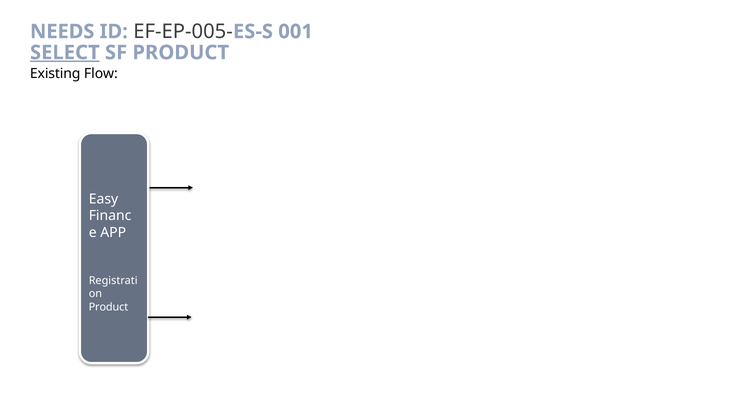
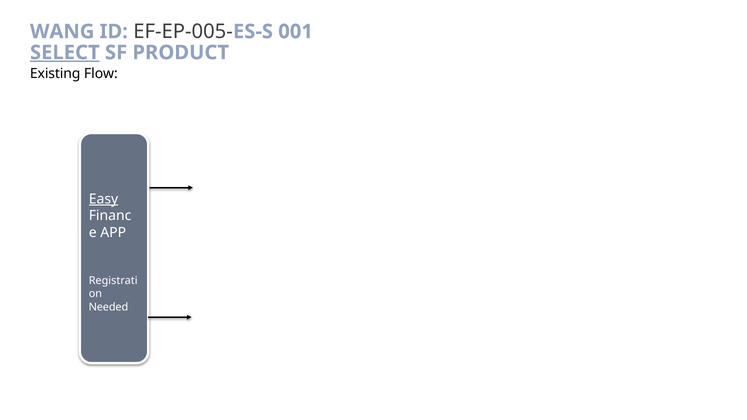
NEEDS: NEEDS -> WANG
Easy underline: none -> present
Product at (108, 307): Product -> Needed
